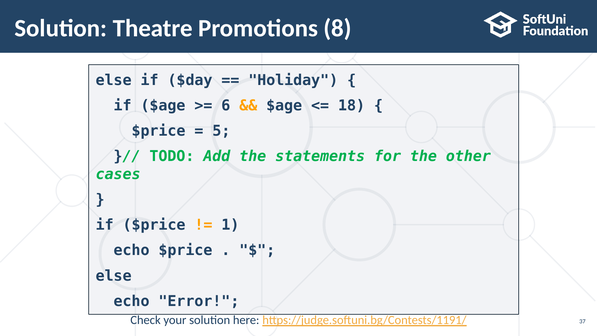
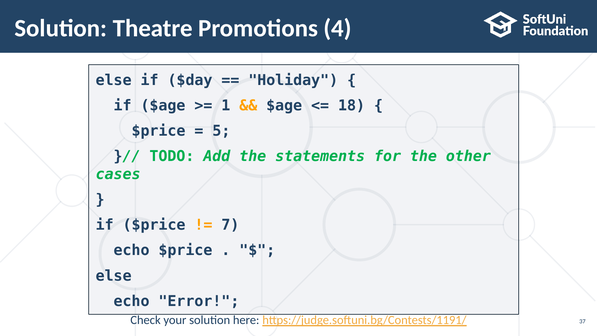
8: 8 -> 4
6: 6 -> 1
1: 1 -> 7
